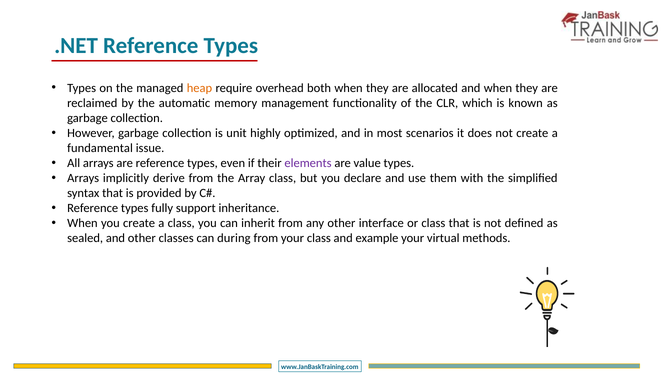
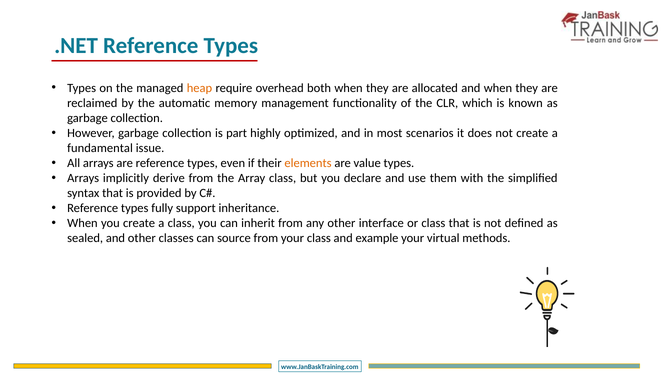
unit: unit -> part
elements colour: purple -> orange
during: during -> source
